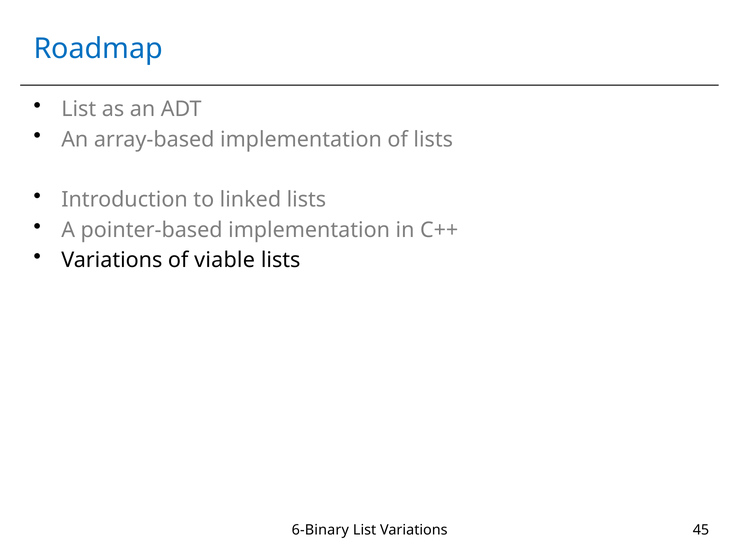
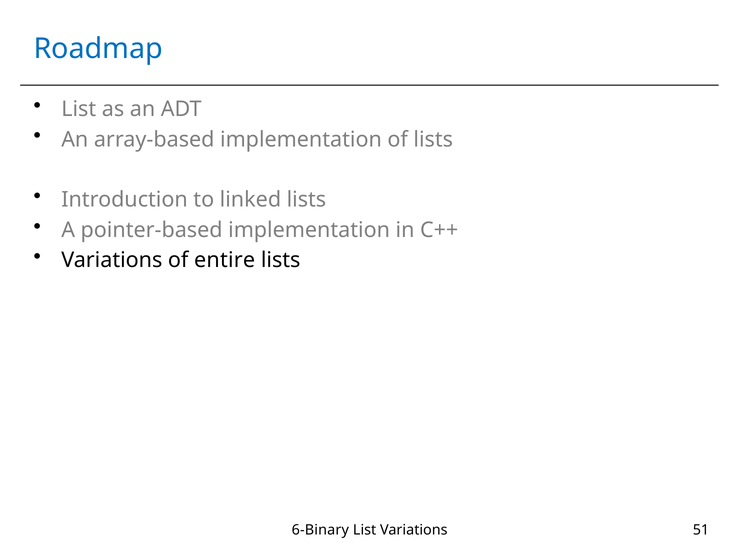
viable: viable -> entire
45: 45 -> 51
